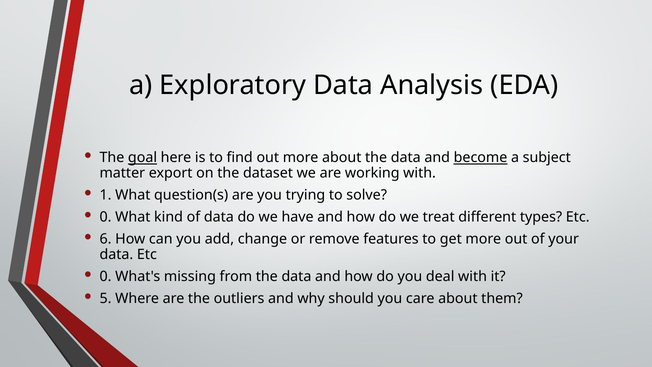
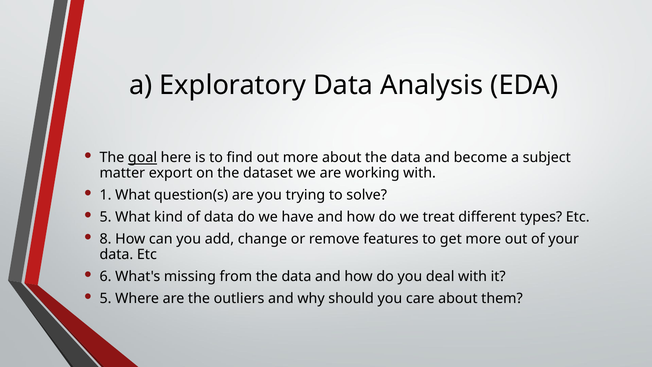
become underline: present -> none
0 at (106, 217): 0 -> 5
6: 6 -> 8
0 at (106, 276): 0 -> 6
